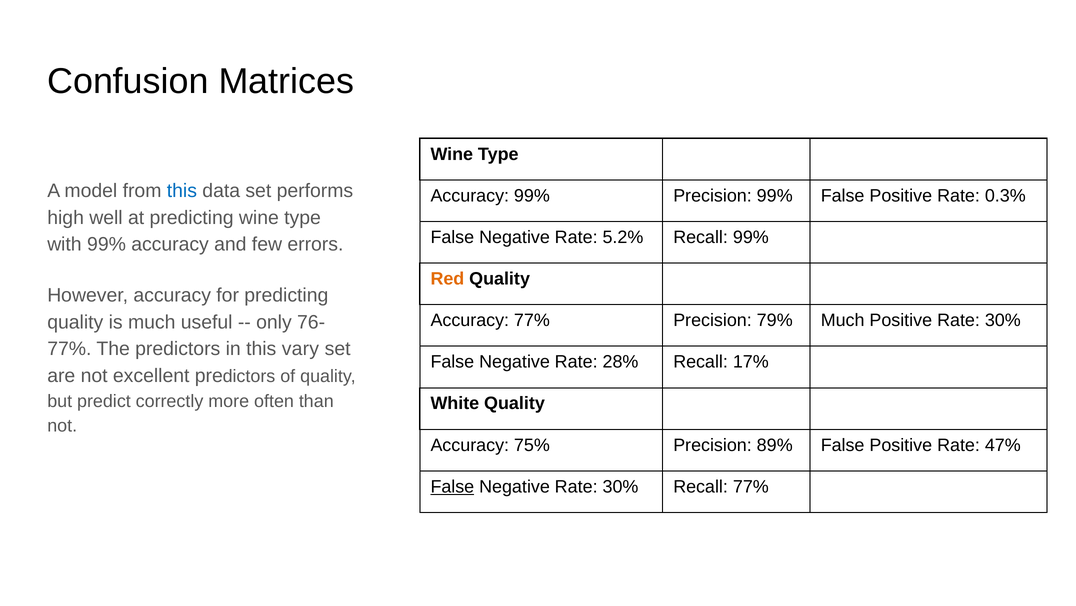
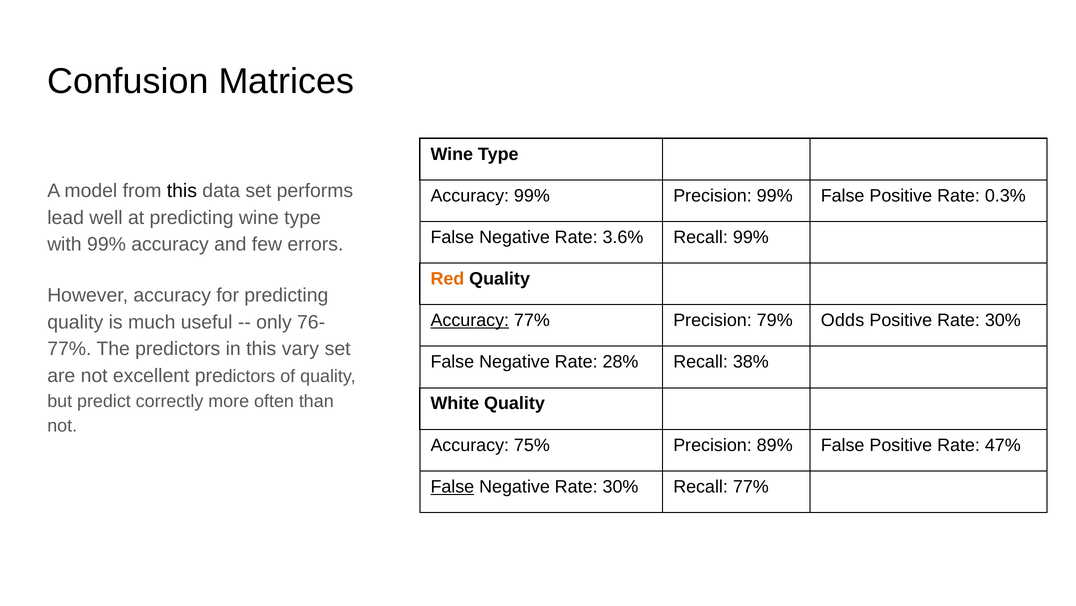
this at (182, 191) colour: blue -> black
high: high -> lead
5.2%: 5.2% -> 3.6%
Accuracy at (470, 320) underline: none -> present
79% Much: Much -> Odds
17%: 17% -> 38%
